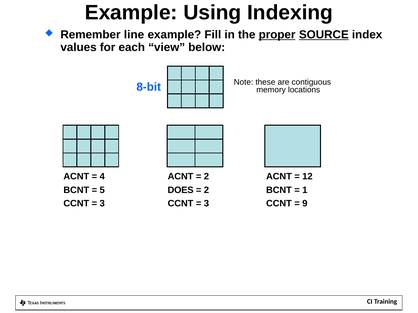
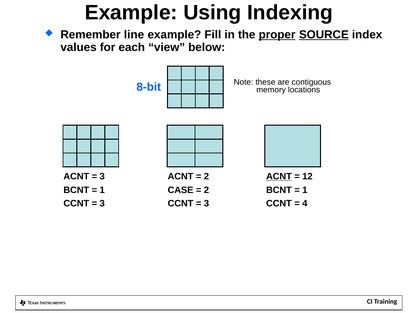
4 at (102, 177): 4 -> 3
ACNT at (279, 177) underline: none -> present
5 at (102, 190): 5 -> 1
DOES: DOES -> CASE
9 at (305, 204): 9 -> 4
